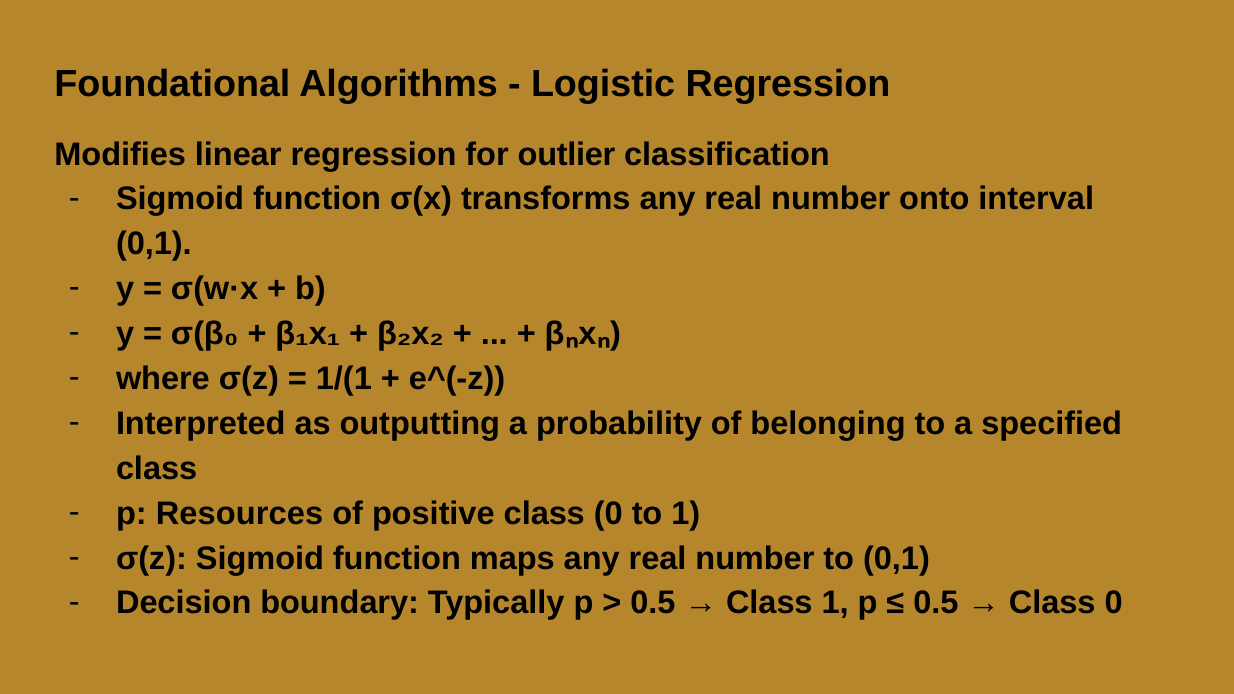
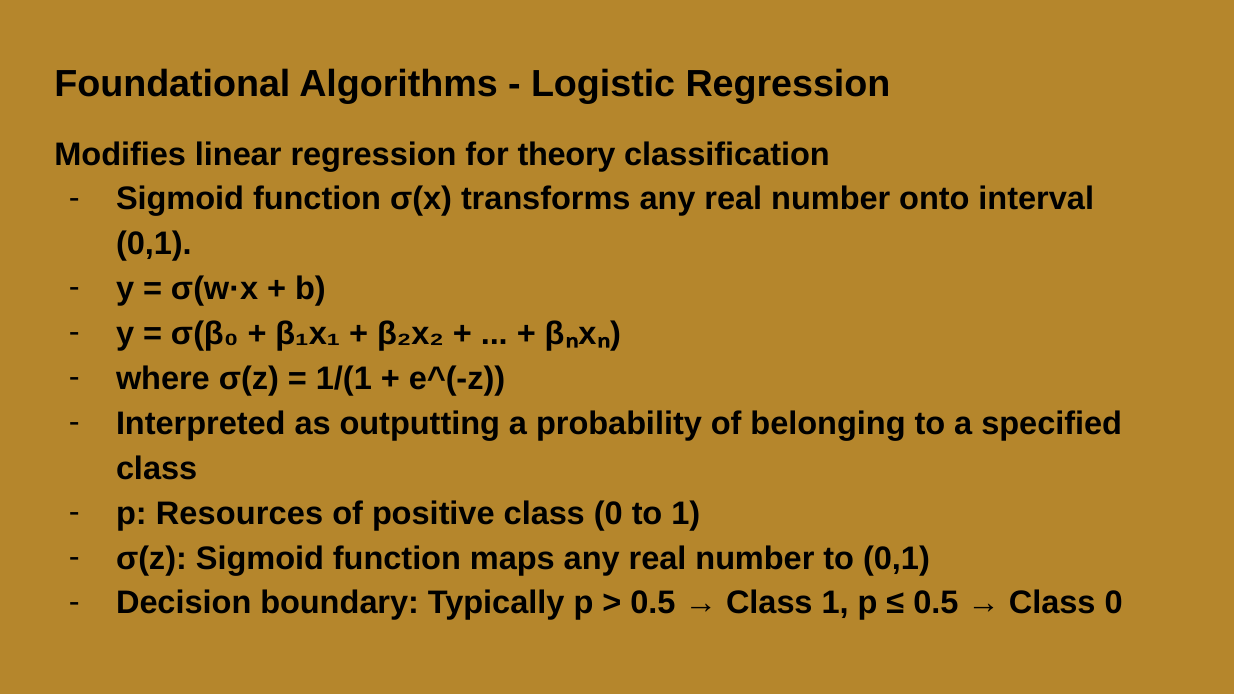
outlier: outlier -> theory
